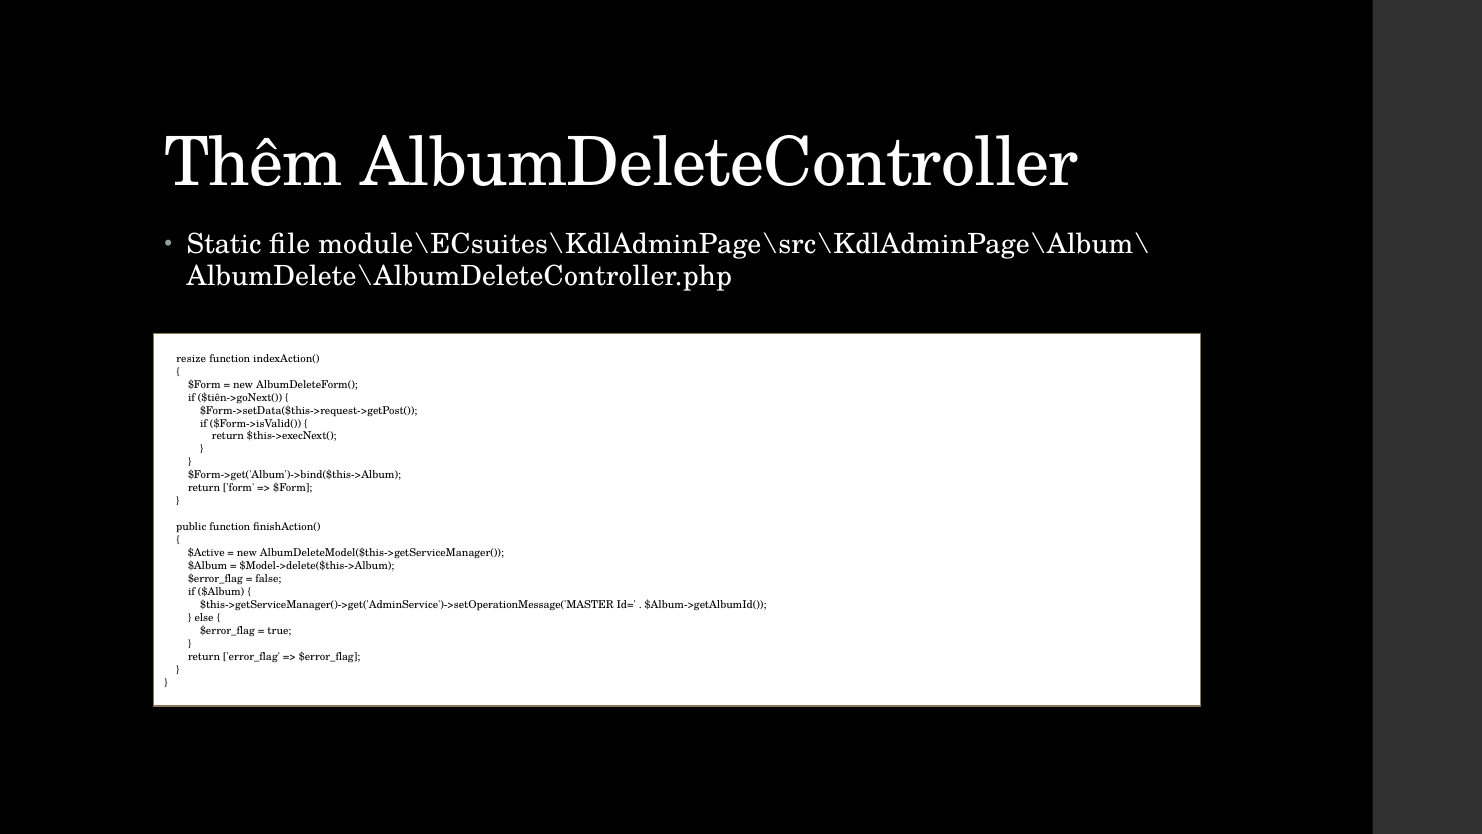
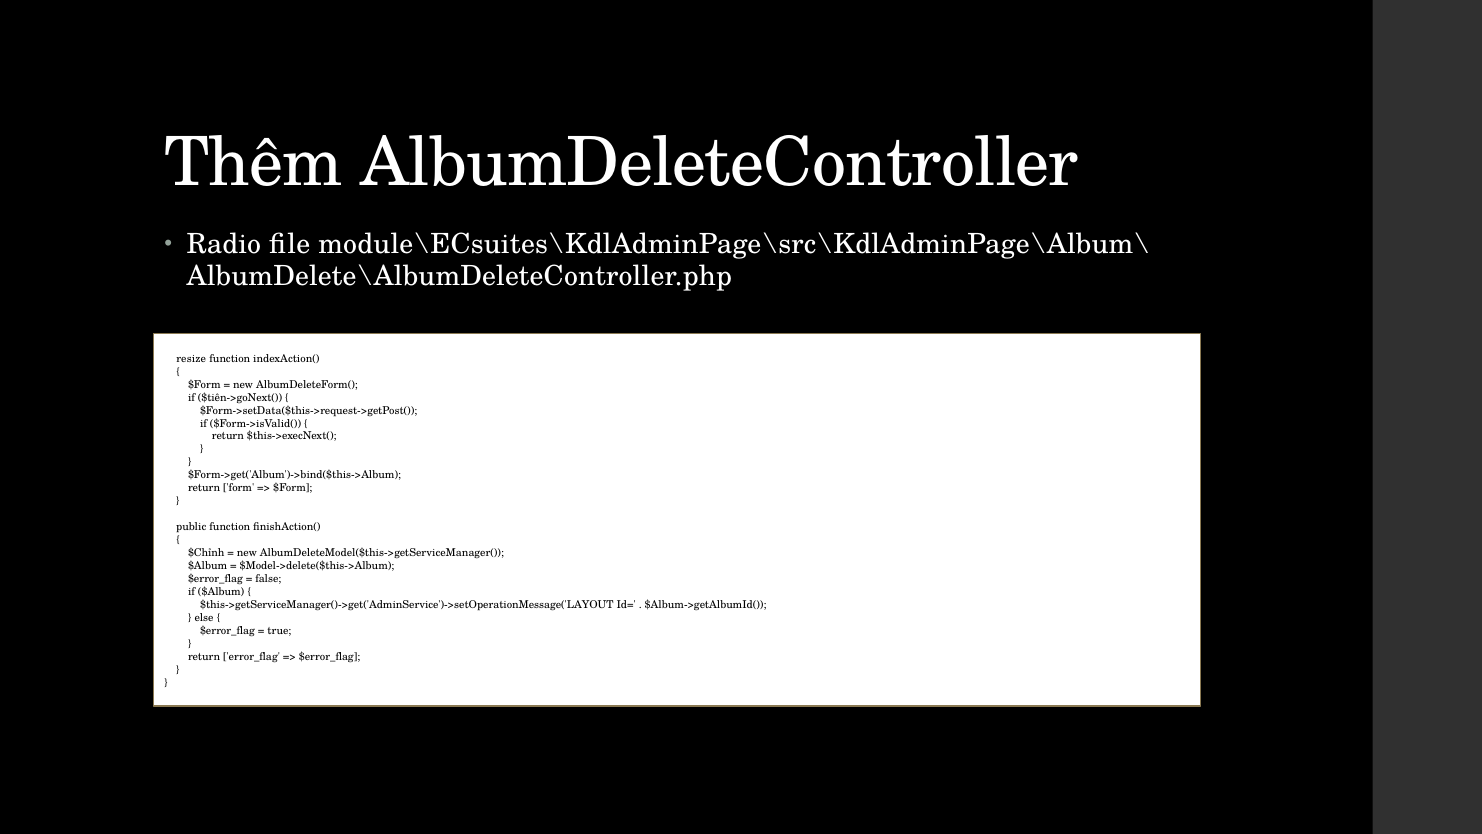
Static: Static -> Radio
$Active: $Active -> $Chỉnh
$this->getServiceManager()->get('AdminService')->setOperationMessage('MASTER: $this->getServiceManager()->get('AdminService')->setOperationMessage('MASTER -> $this->getServiceManager()->get('AdminService')->setOperationMessage('LAYOUT
